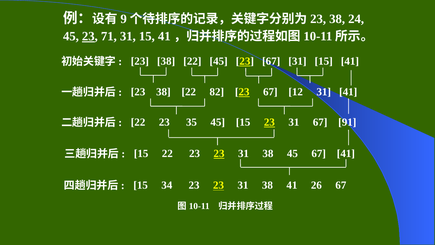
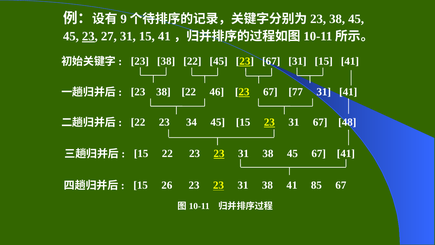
23 38 24: 24 -> 45
71: 71 -> 27
82: 82 -> 46
12: 12 -> 77
35: 35 -> 34
91: 91 -> 48
34: 34 -> 26
26: 26 -> 85
